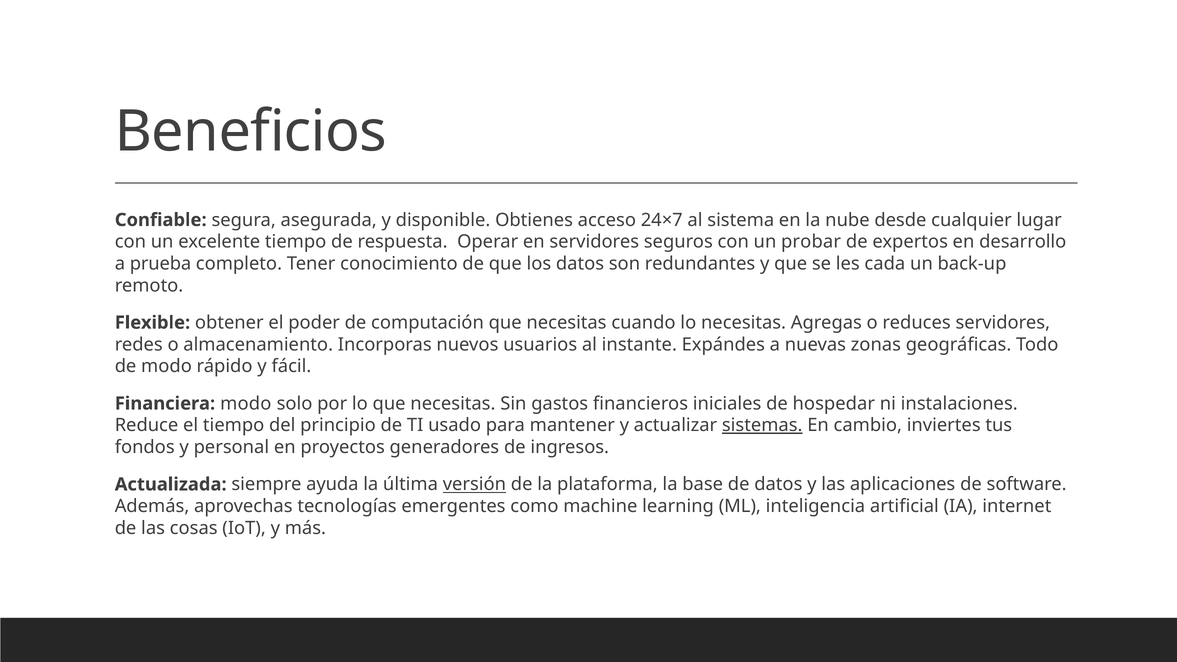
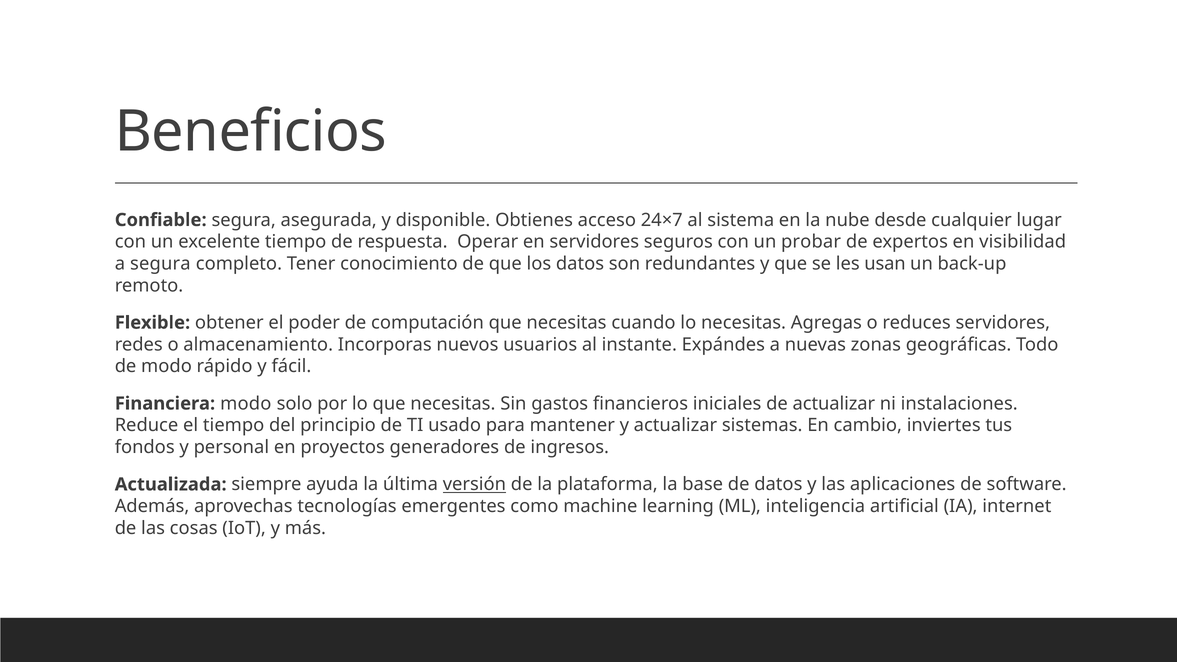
desarrollo: desarrollo -> visibilidad
a prueba: prueba -> segura
cada: cada -> usan
de hospedar: hospedar -> actualizar
sistemas underline: present -> none
